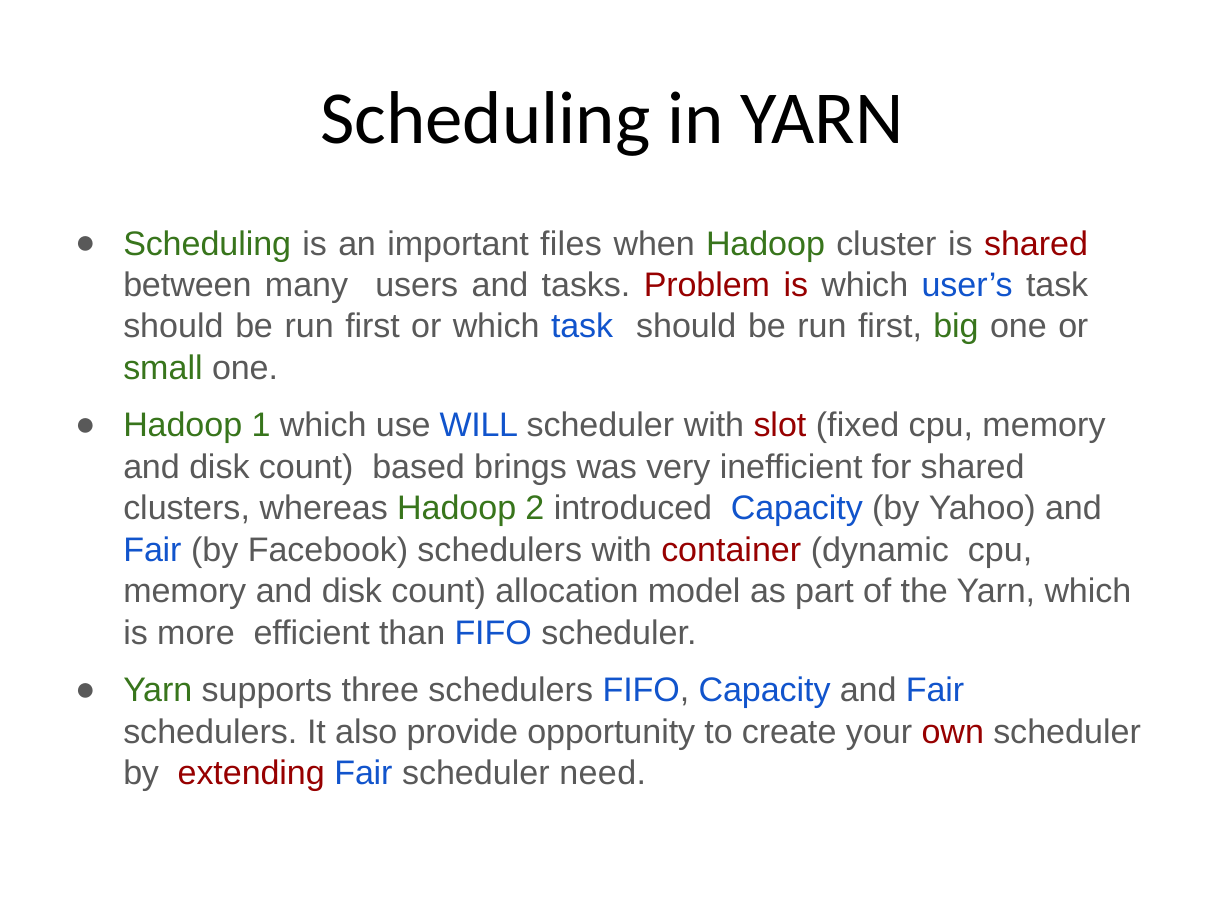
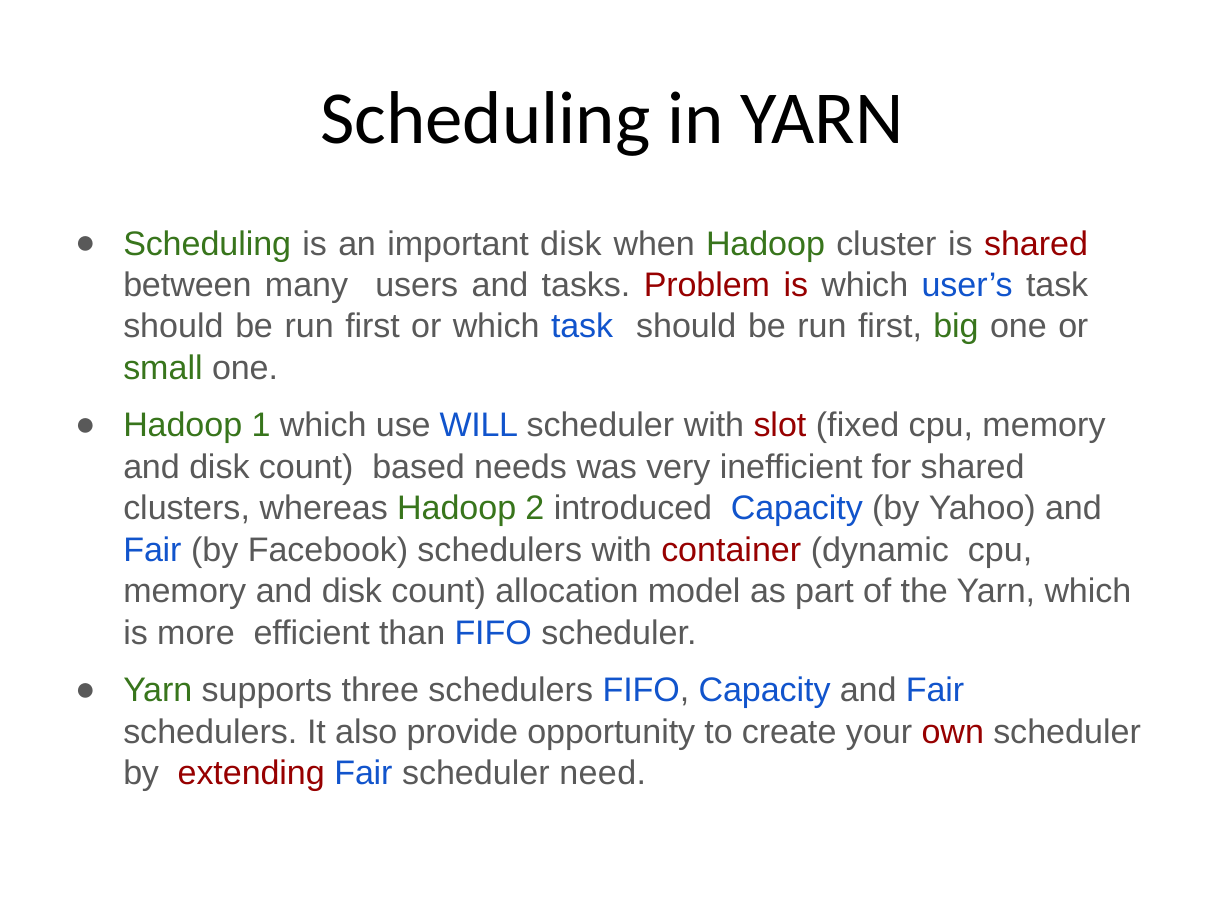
important files: files -> disk
brings: brings -> needs
